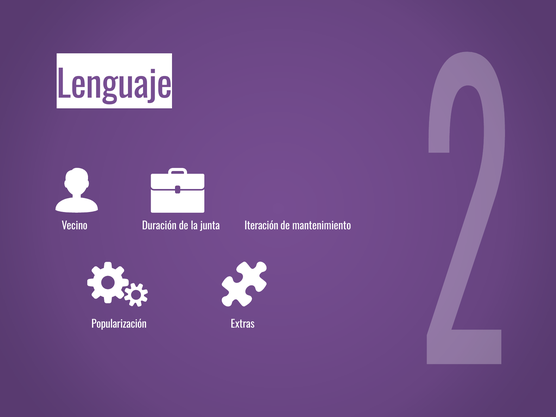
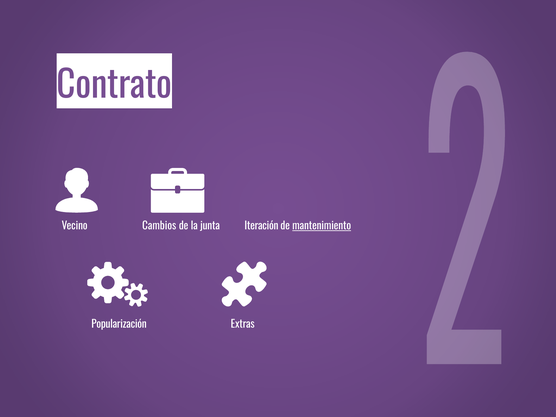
Lenguaje: Lenguaje -> Contrato
Duración: Duración -> Cambios
mantenimiento underline: none -> present
